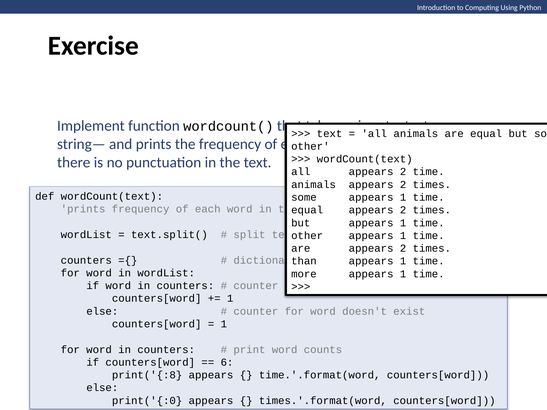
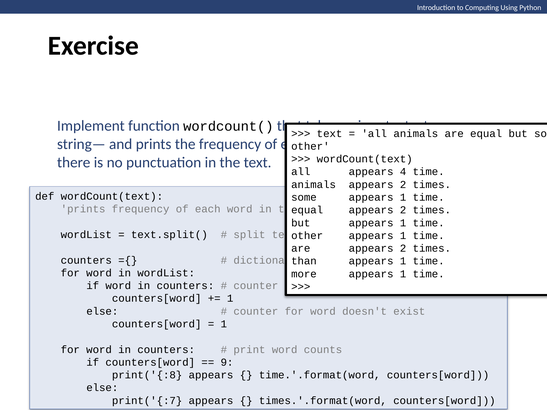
all appears 2: 2 -> 4
6: 6 -> 9
print('{:0: print('{:0 -> print('{:7
